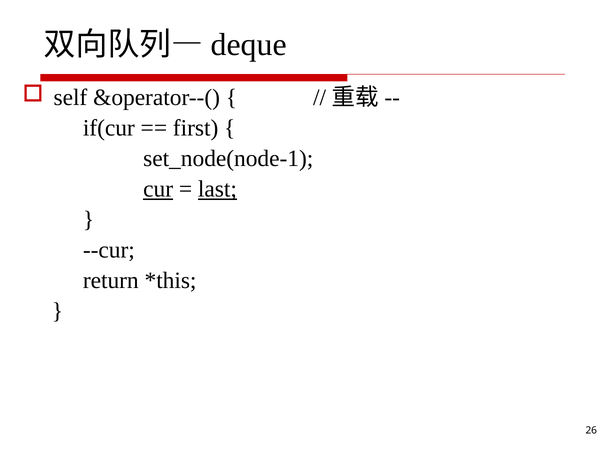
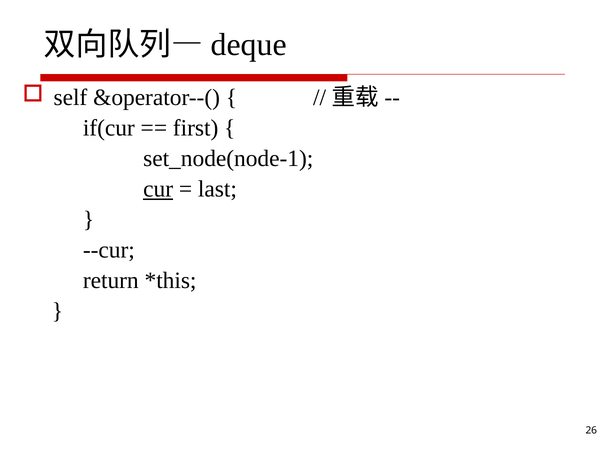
last underline: present -> none
